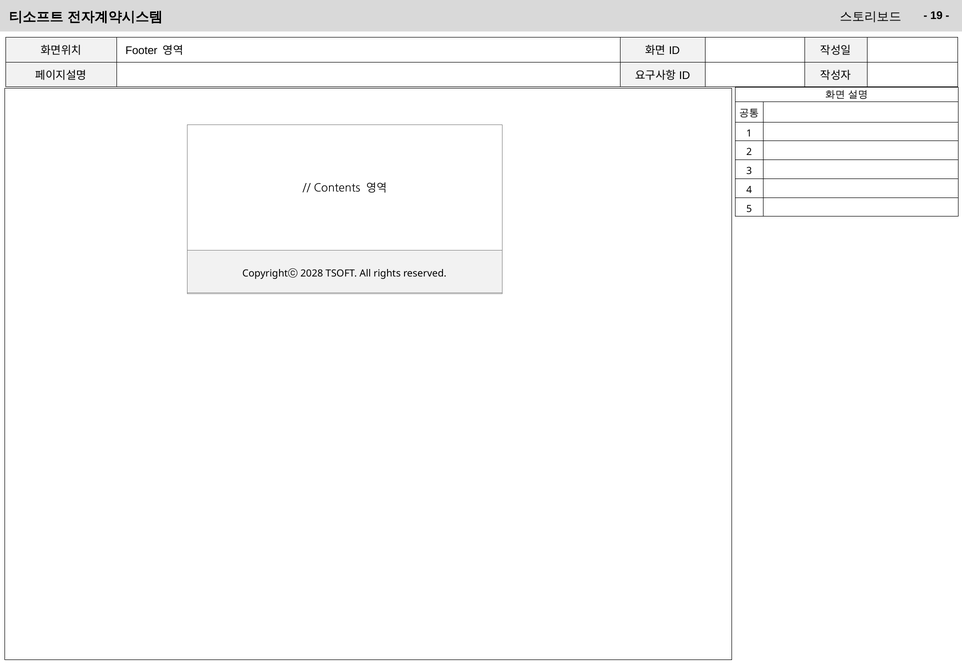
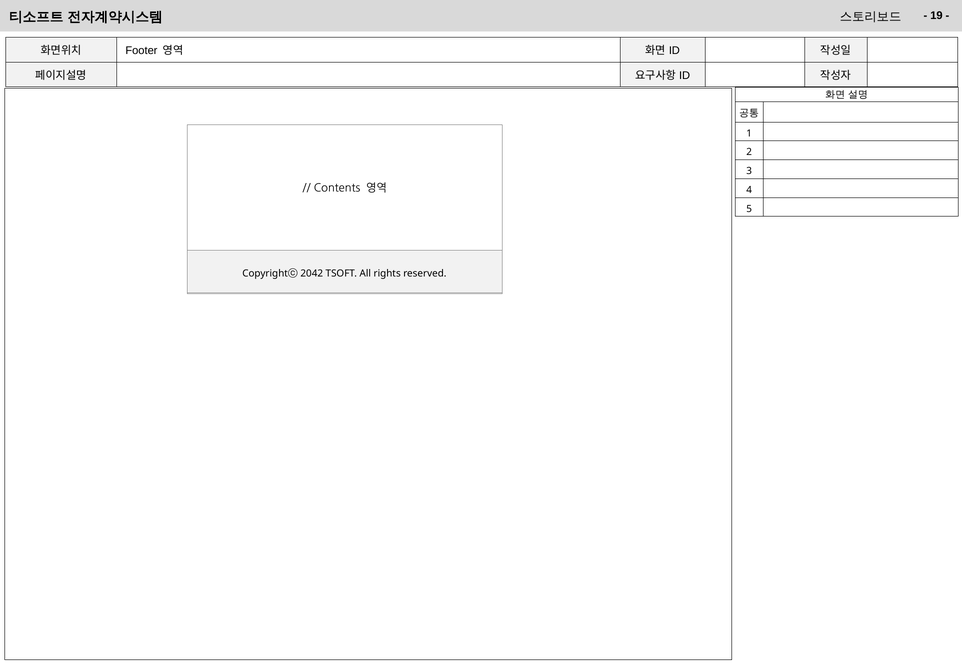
2028: 2028 -> 2042
